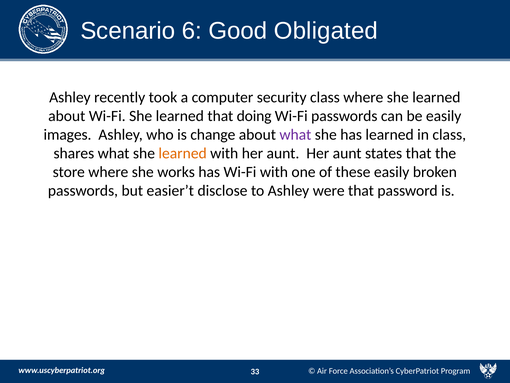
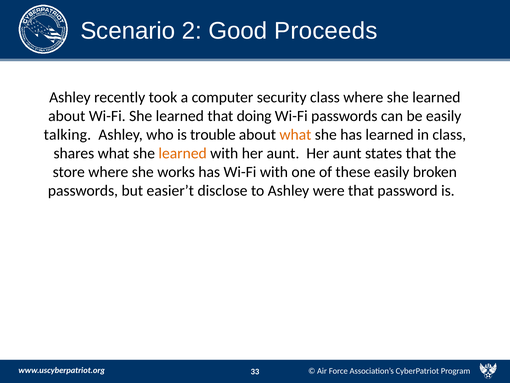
6: 6 -> 2
Obligated: Obligated -> Proceeds
images: images -> talking
change: change -> trouble
what at (295, 135) colour: purple -> orange
